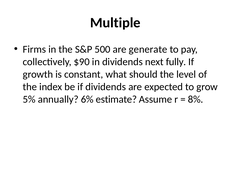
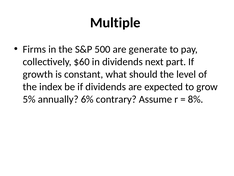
$90: $90 -> $60
fully: fully -> part
estimate: estimate -> contrary
